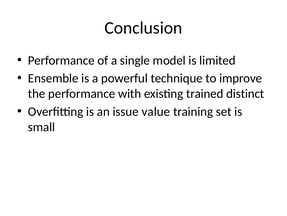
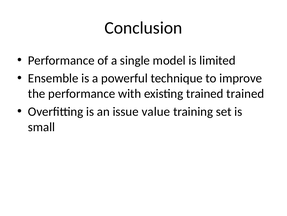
trained distinct: distinct -> trained
